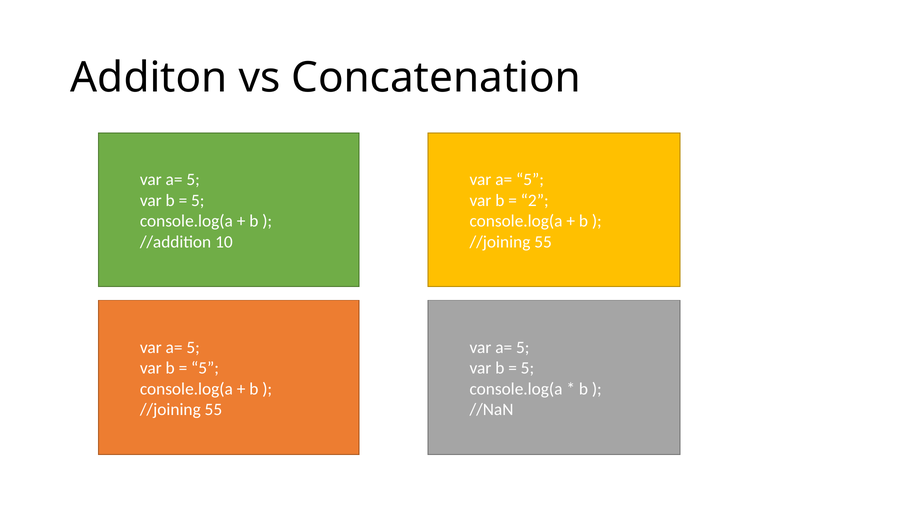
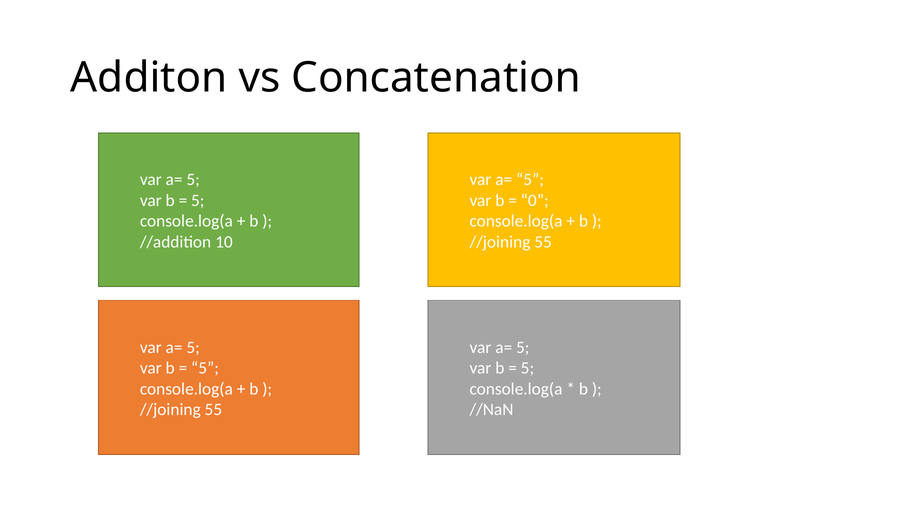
2: 2 -> 0
